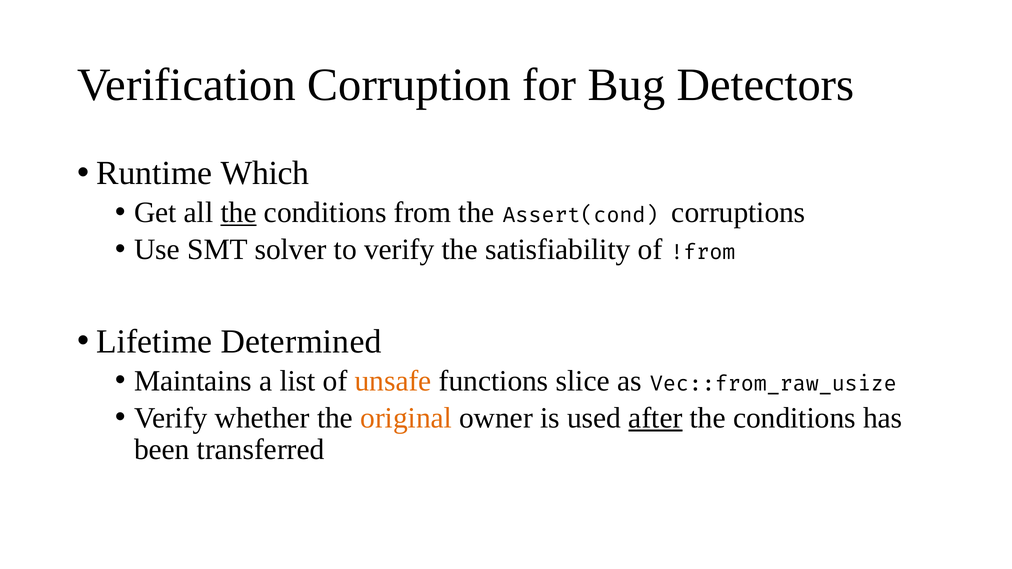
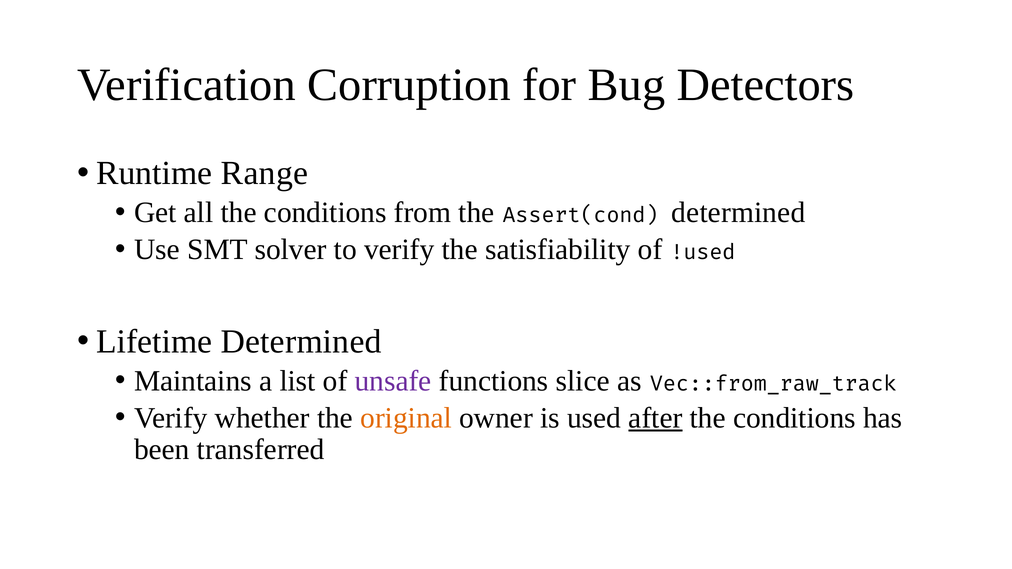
Which: Which -> Range
the at (239, 213) underline: present -> none
Assert(cond corruptions: corruptions -> determined
!from: !from -> !used
unsafe colour: orange -> purple
Vec::from_raw_usize: Vec::from_raw_usize -> Vec::from_raw_track
